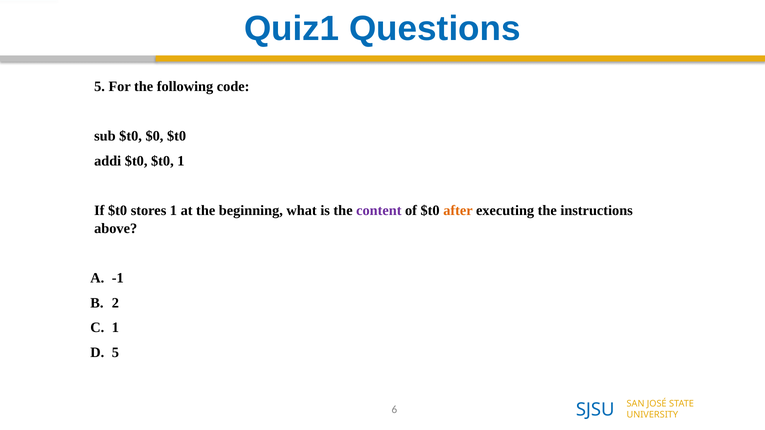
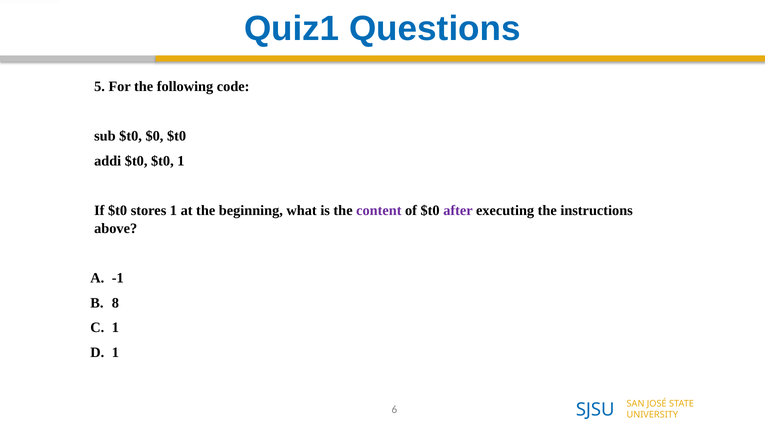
after colour: orange -> purple
2: 2 -> 8
5 at (115, 353): 5 -> 1
